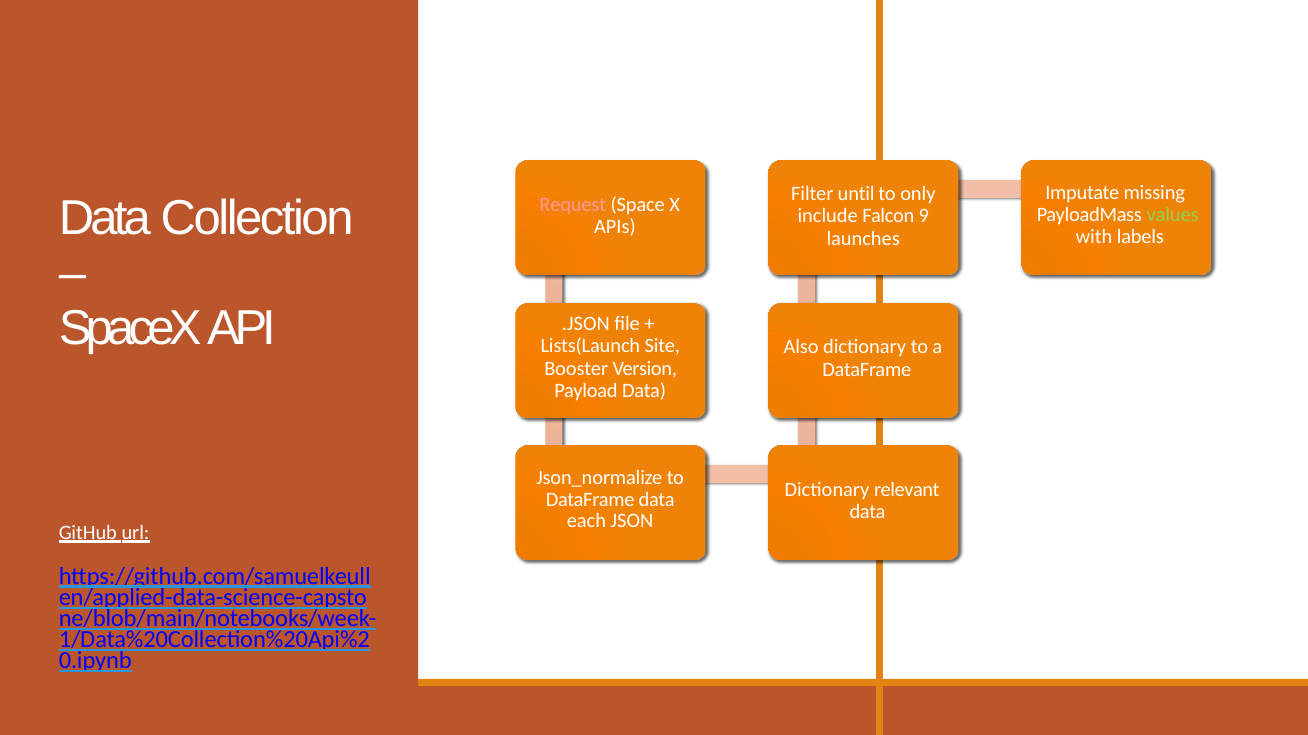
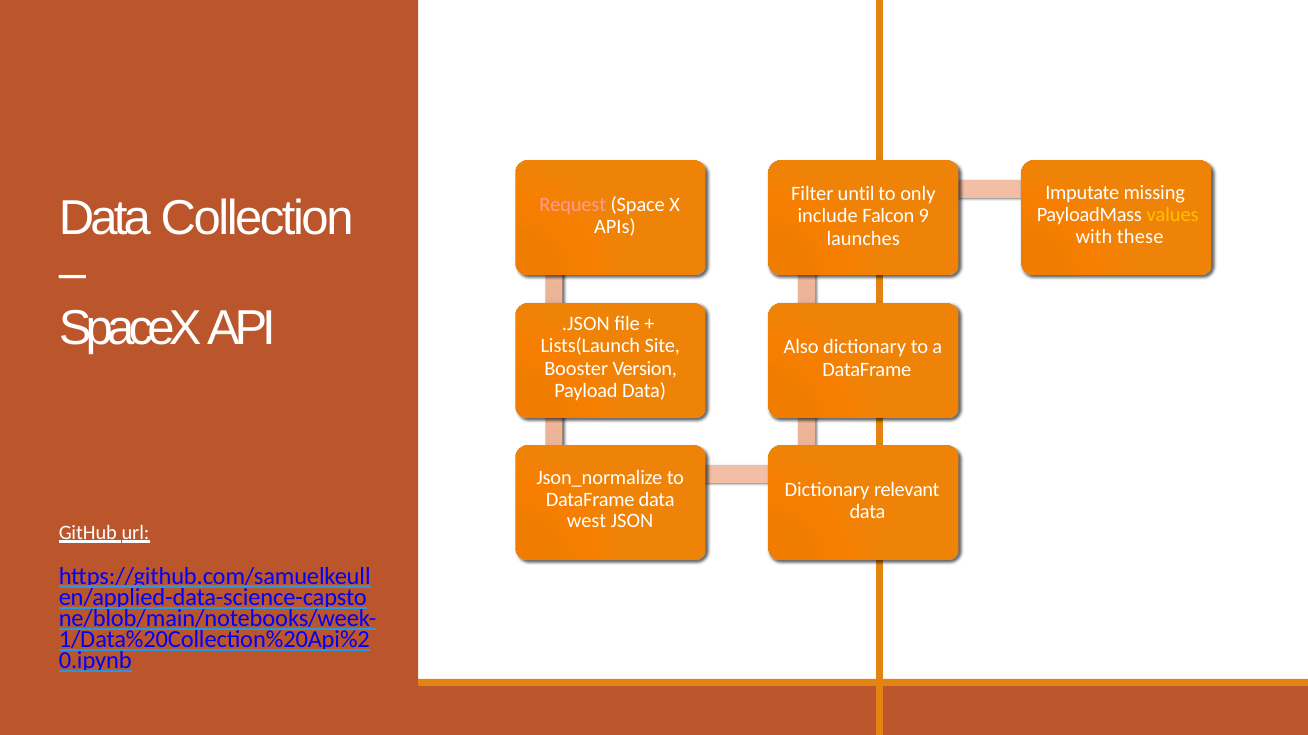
values colour: light green -> yellow
labels: labels -> these
each: each -> west
